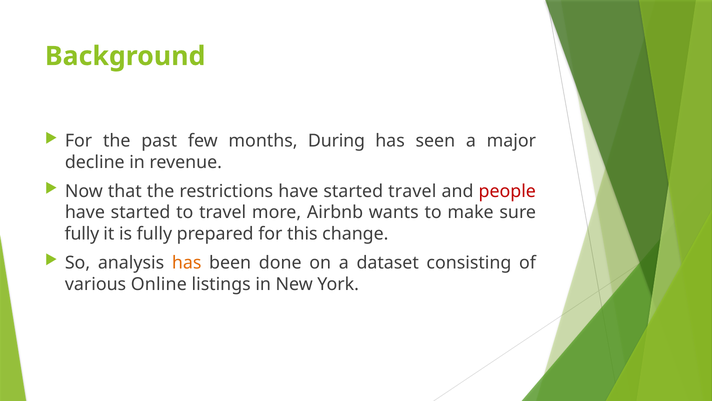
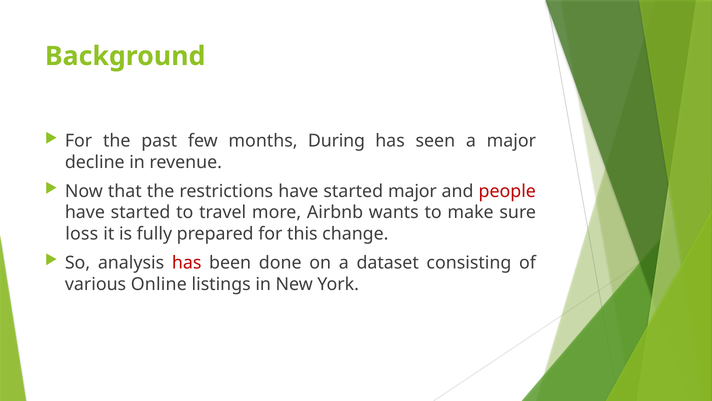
started travel: travel -> major
fully at (82, 234): fully -> loss
has at (187, 262) colour: orange -> red
